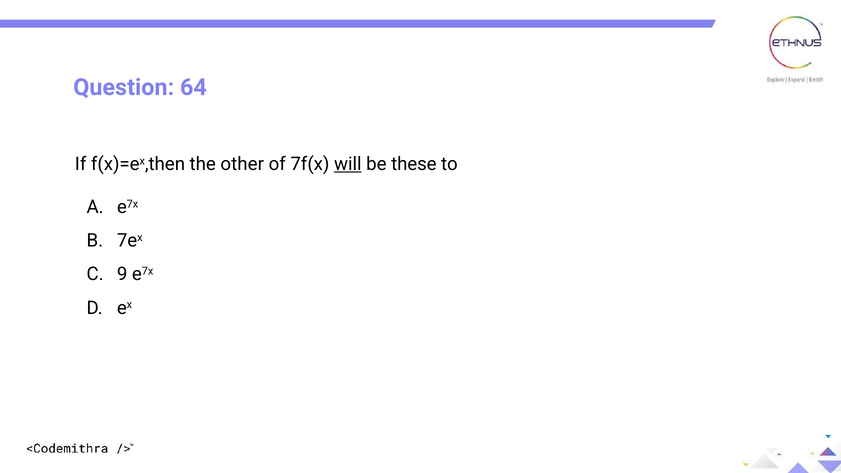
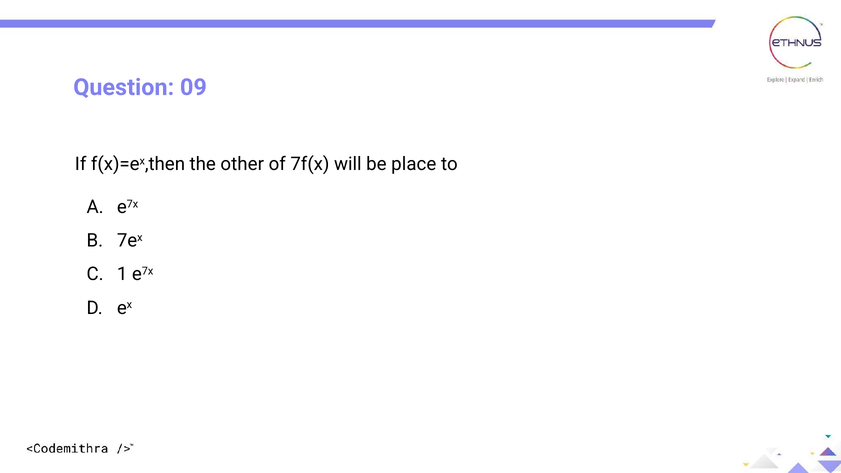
64: 64 -> 09
will underline: present -> none
these: these -> place
9: 9 -> 1
